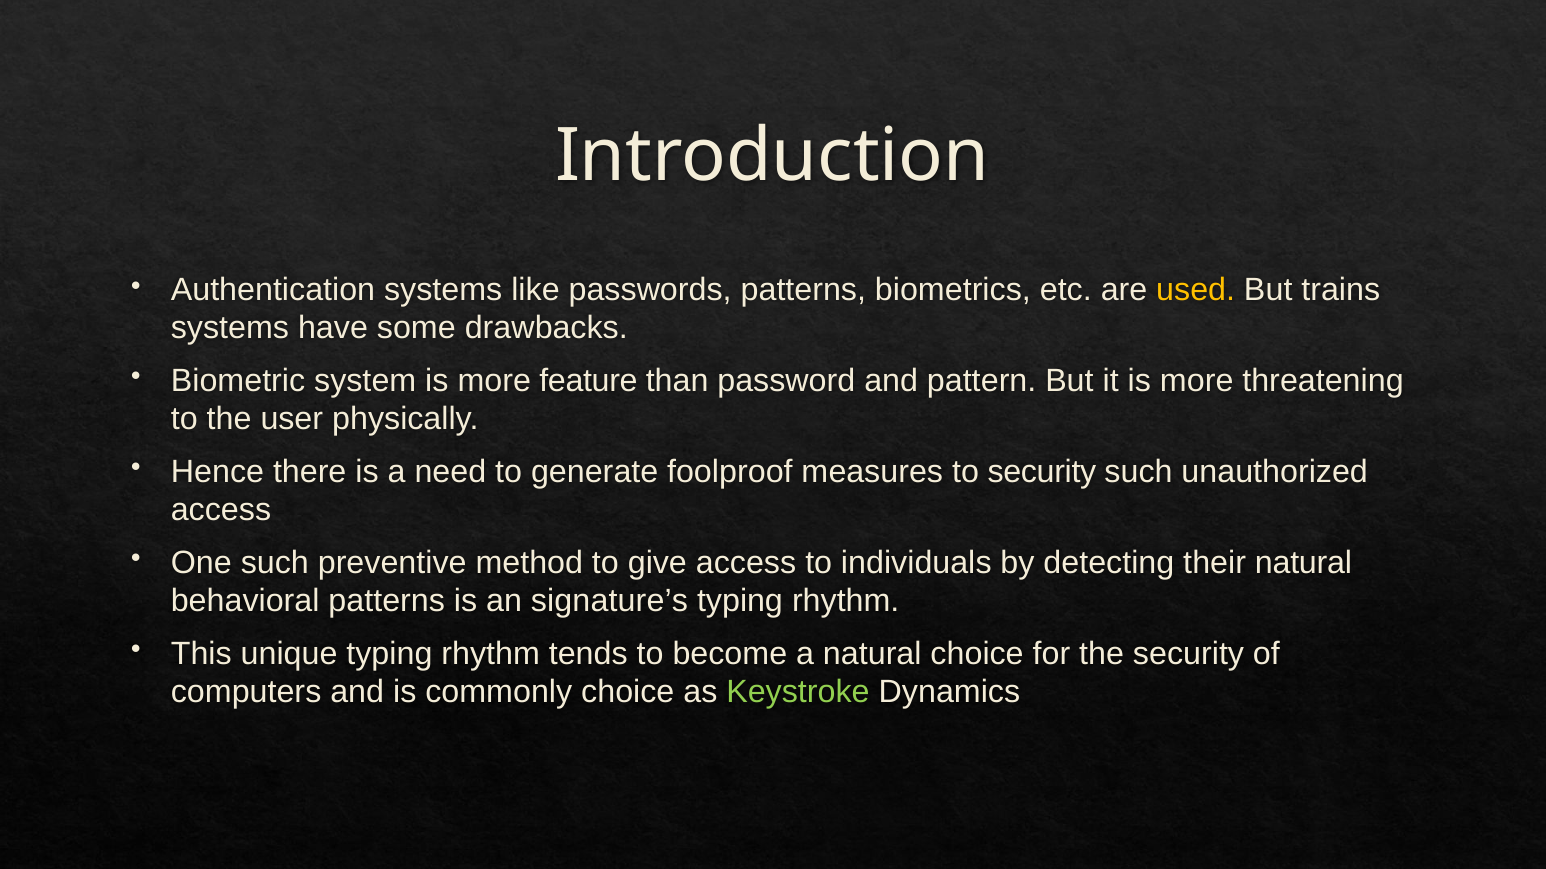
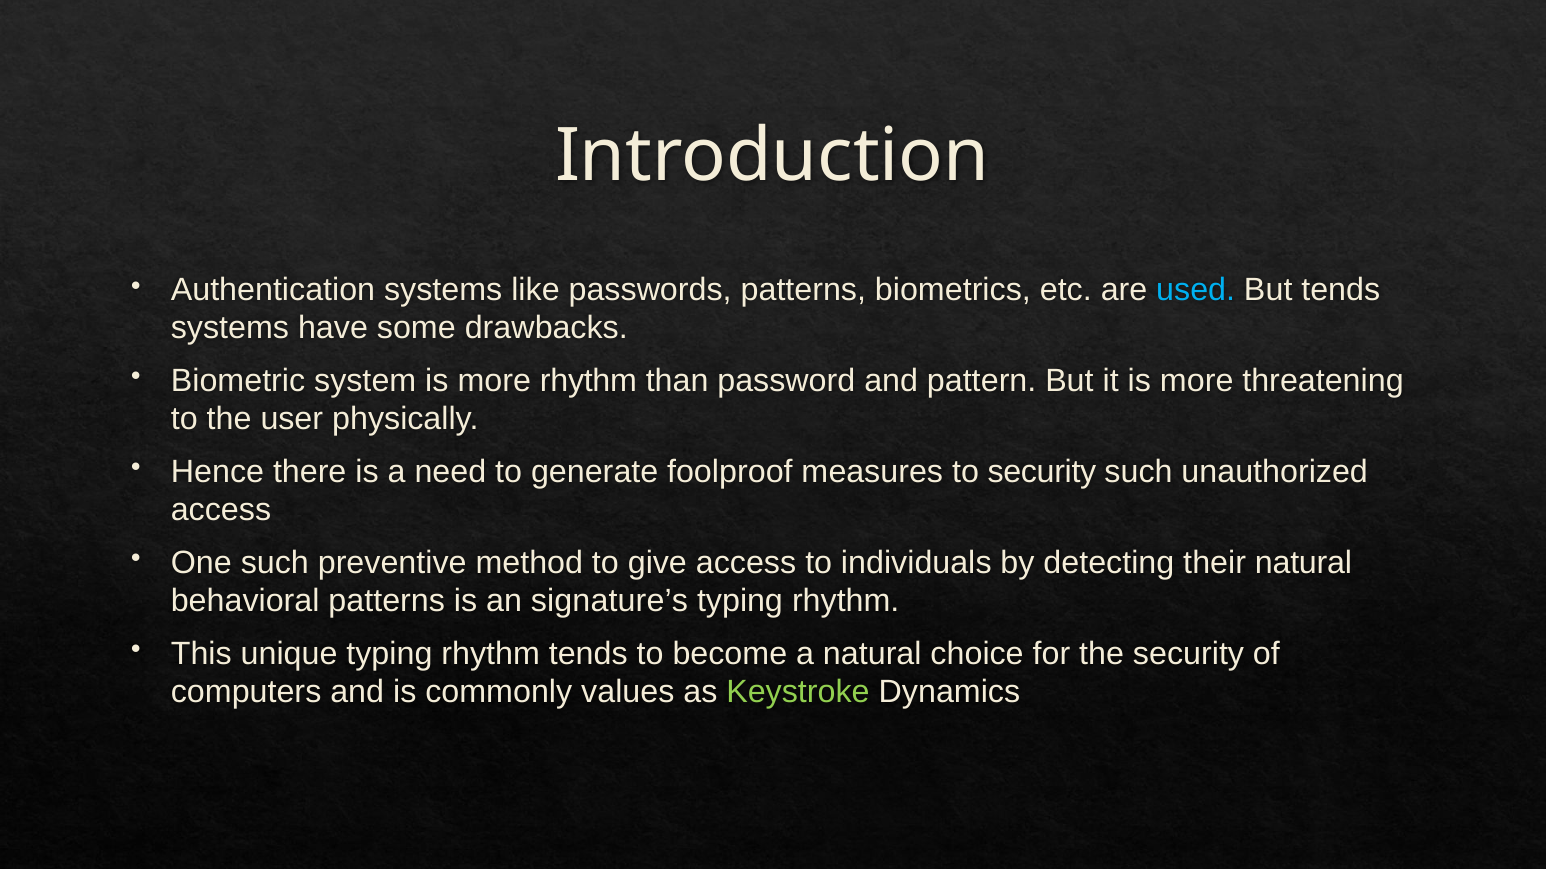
used colour: yellow -> light blue
But trains: trains -> tends
more feature: feature -> rhythm
commonly choice: choice -> values
